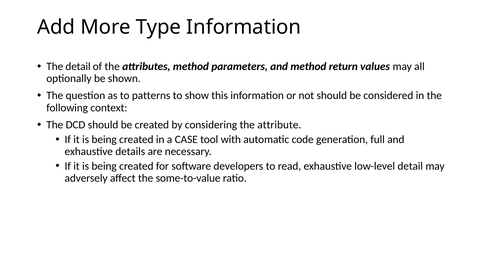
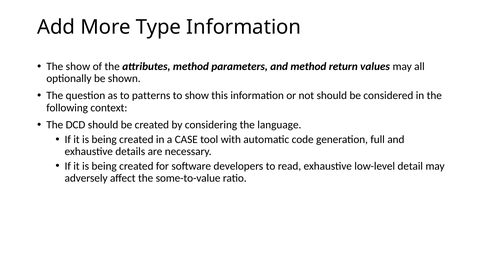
The detail: detail -> show
attribute: attribute -> language
